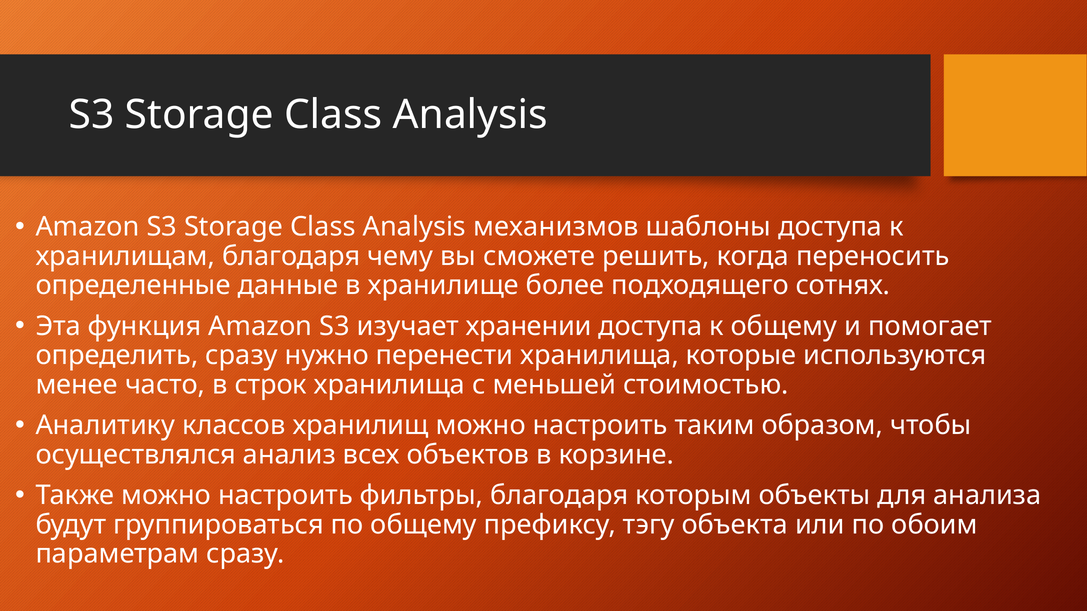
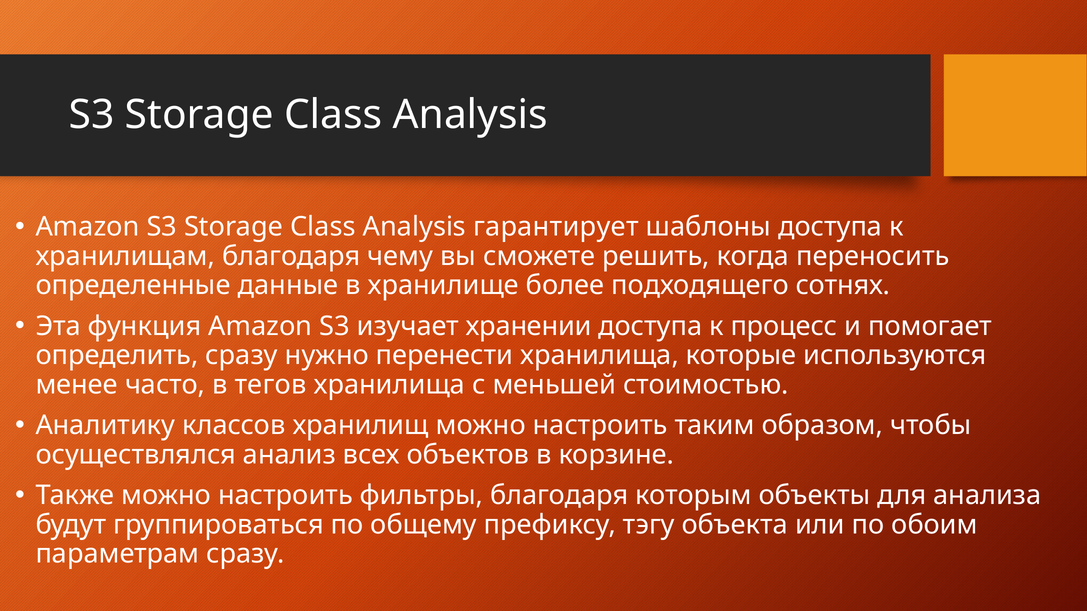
механизмов: механизмов -> гарантирует
к общему: общему -> процесс
строк: строк -> тегов
